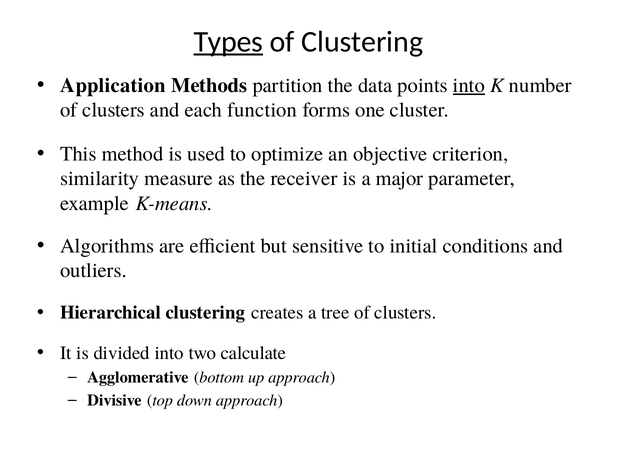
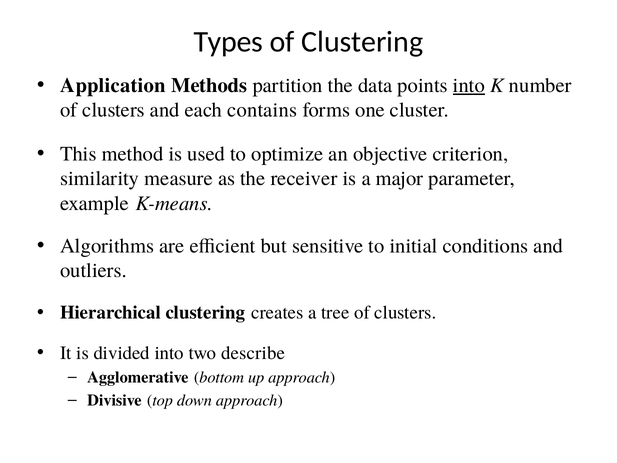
Types underline: present -> none
function: function -> contains
calculate: calculate -> describe
